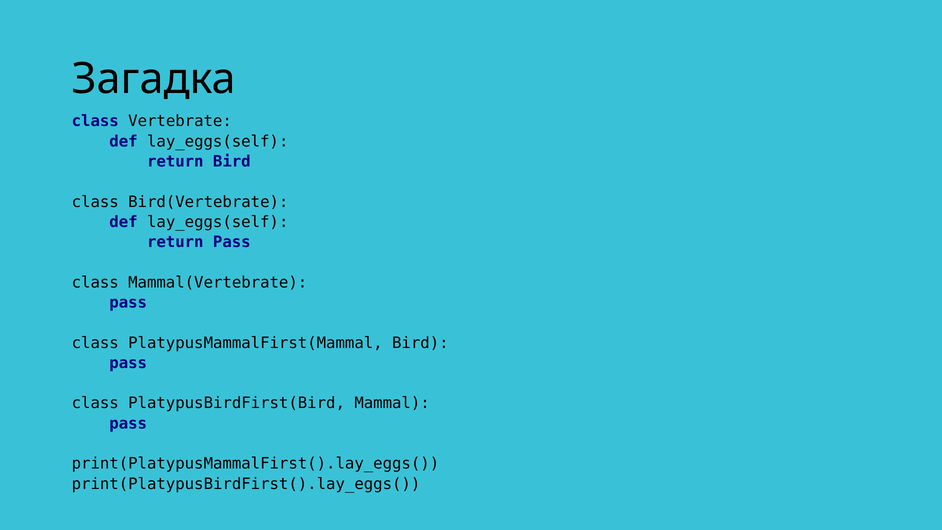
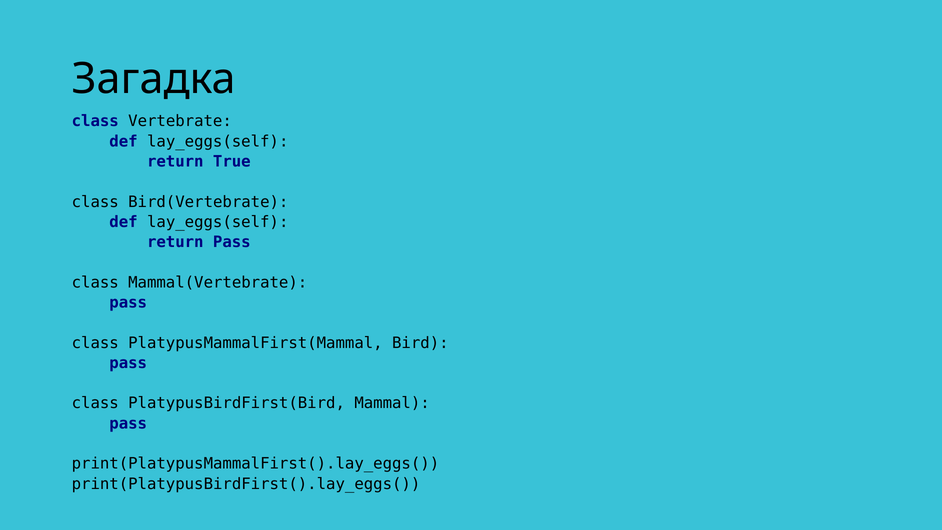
return Bird: Bird -> True
